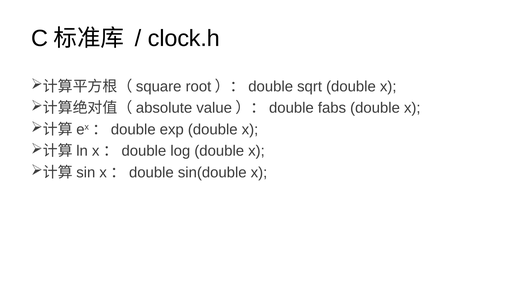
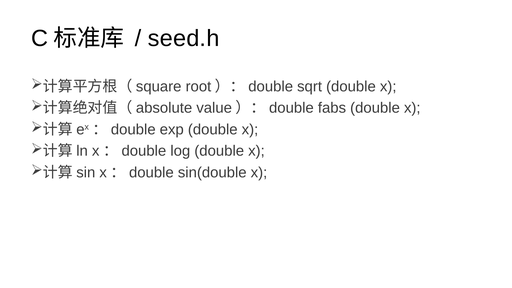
clock.h: clock.h -> seed.h
